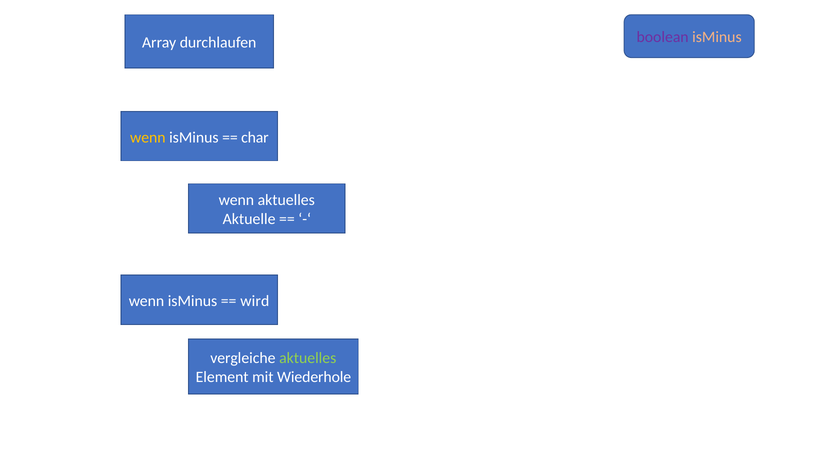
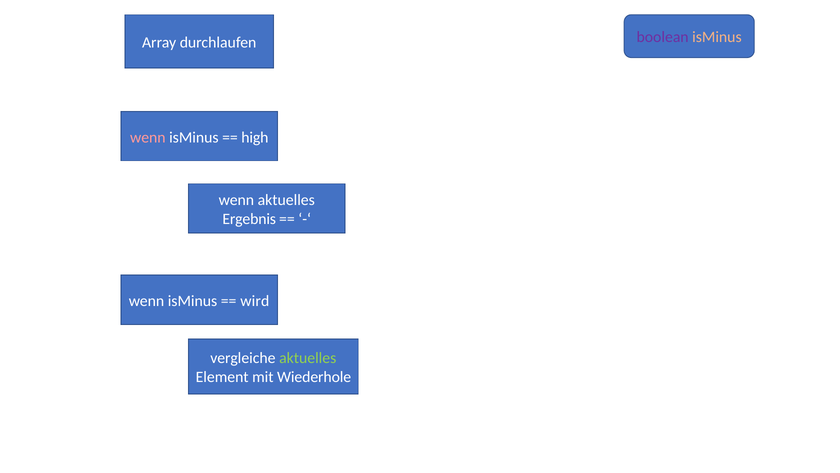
wenn at (148, 137) colour: yellow -> pink
char: char -> high
Aktuelle: Aktuelle -> Ergebnis
